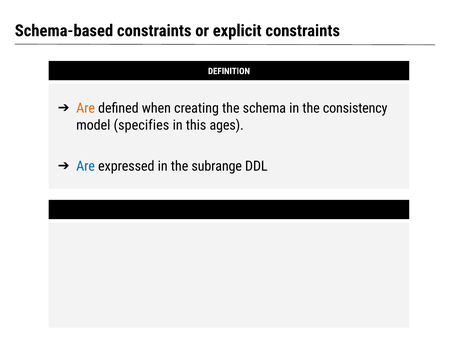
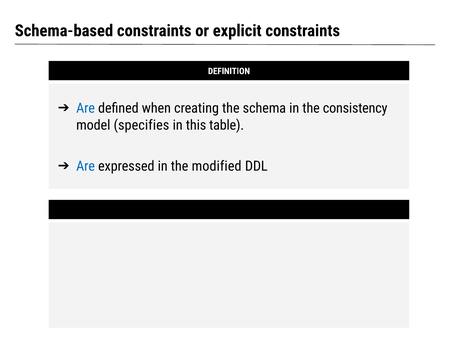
Are at (86, 108) colour: orange -> blue
ages: ages -> table
subrange: subrange -> modified
